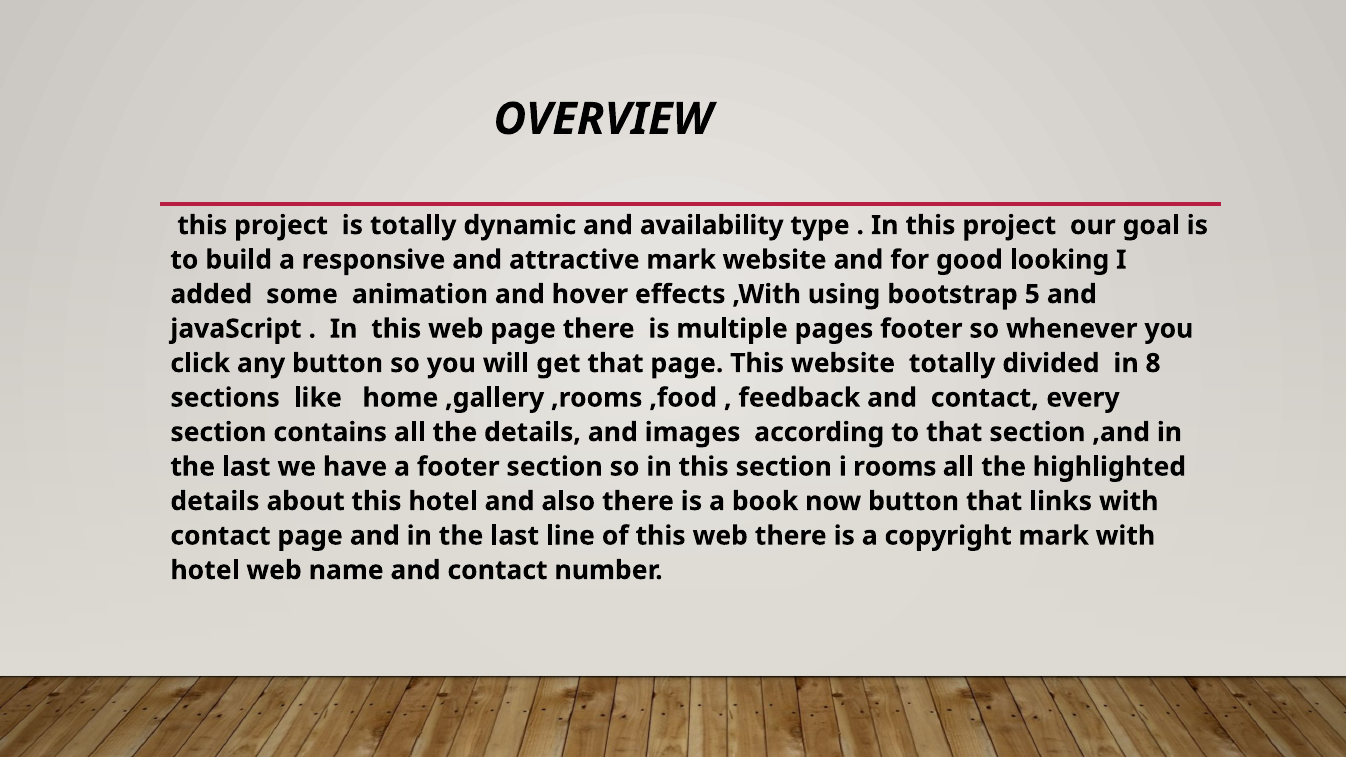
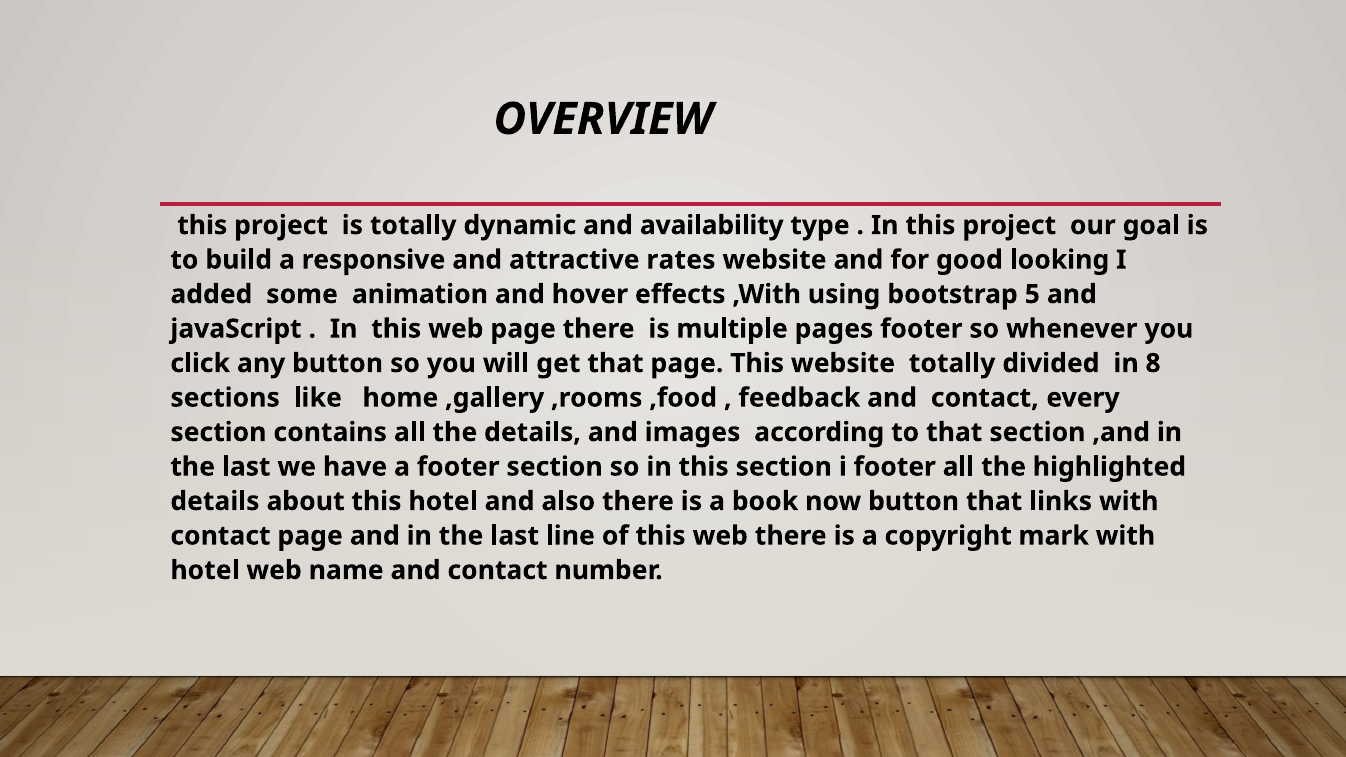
attractive mark: mark -> rates
i rooms: rooms -> footer
